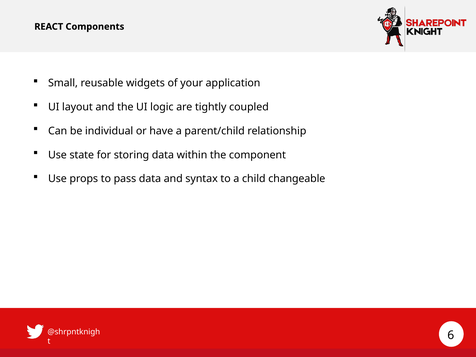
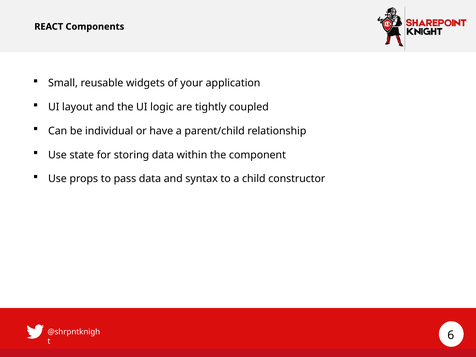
changeable: changeable -> constructor
